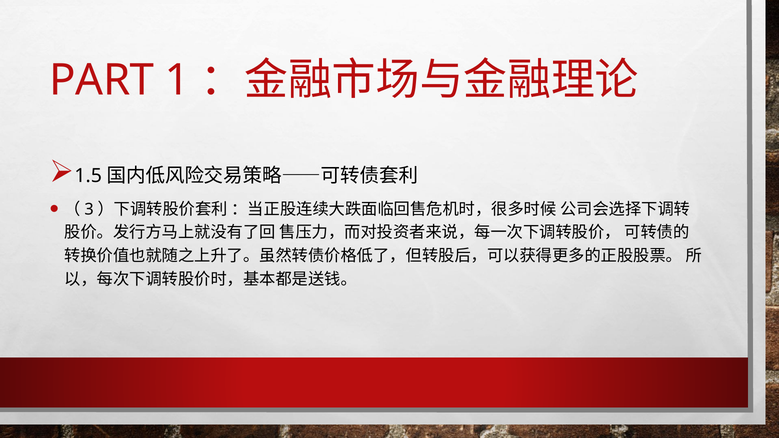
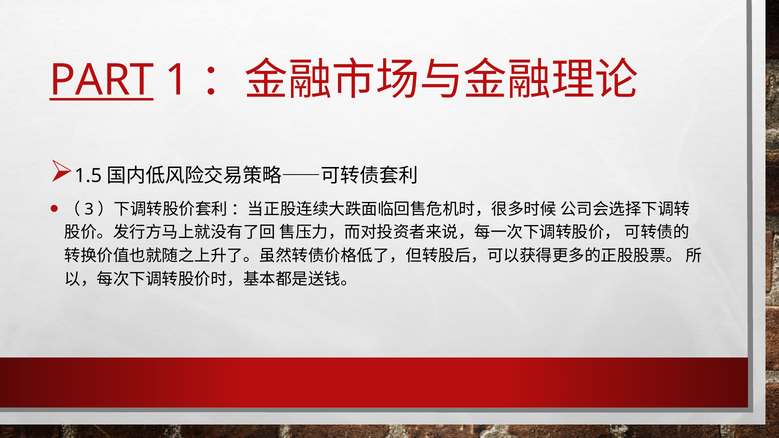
PART underline: none -> present
